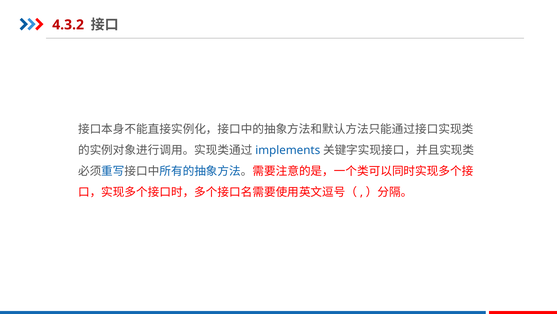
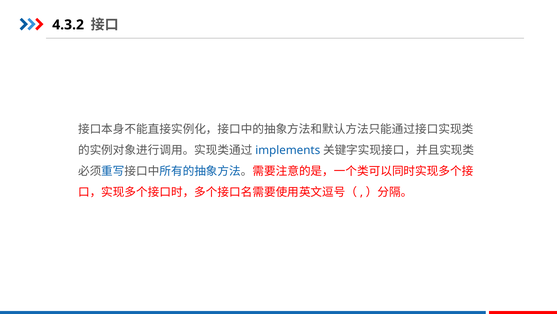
4.3.2 colour: red -> black
